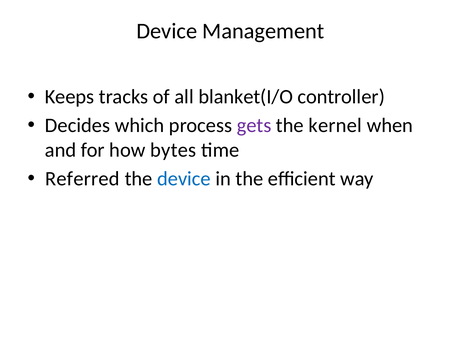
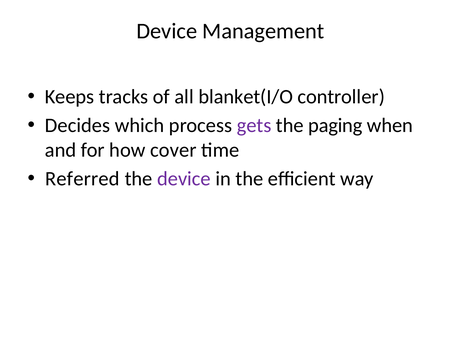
kernel: kernel -> paging
bytes: bytes -> cover
device at (184, 179) colour: blue -> purple
